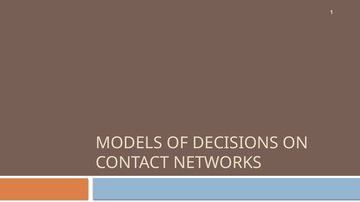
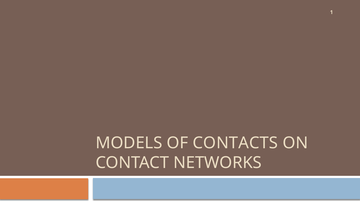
DECISIONS: DECISIONS -> CONTACTS
